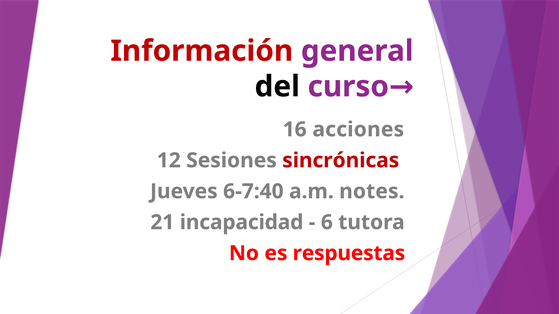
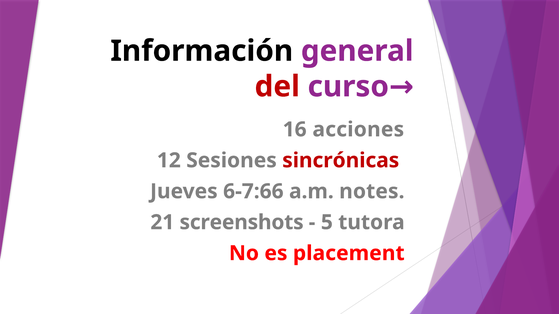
Información colour: red -> black
del colour: black -> red
6-7:40: 6-7:40 -> 6-7:66
incapacidad: incapacidad -> screenshots
6: 6 -> 5
respuestas: respuestas -> placement
